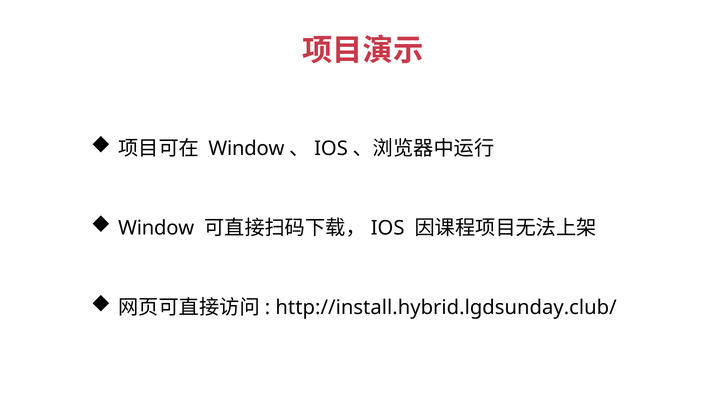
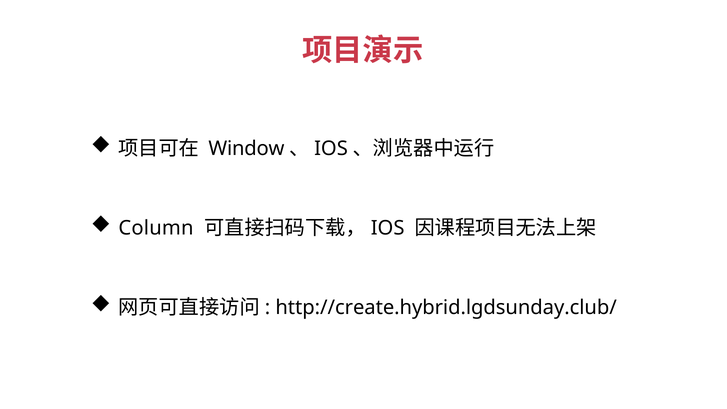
Window at (156, 228): Window -> Column
http://install.hybrid.lgdsunday.club/: http://install.hybrid.lgdsunday.club/ -> http://create.hybrid.lgdsunday.club/
